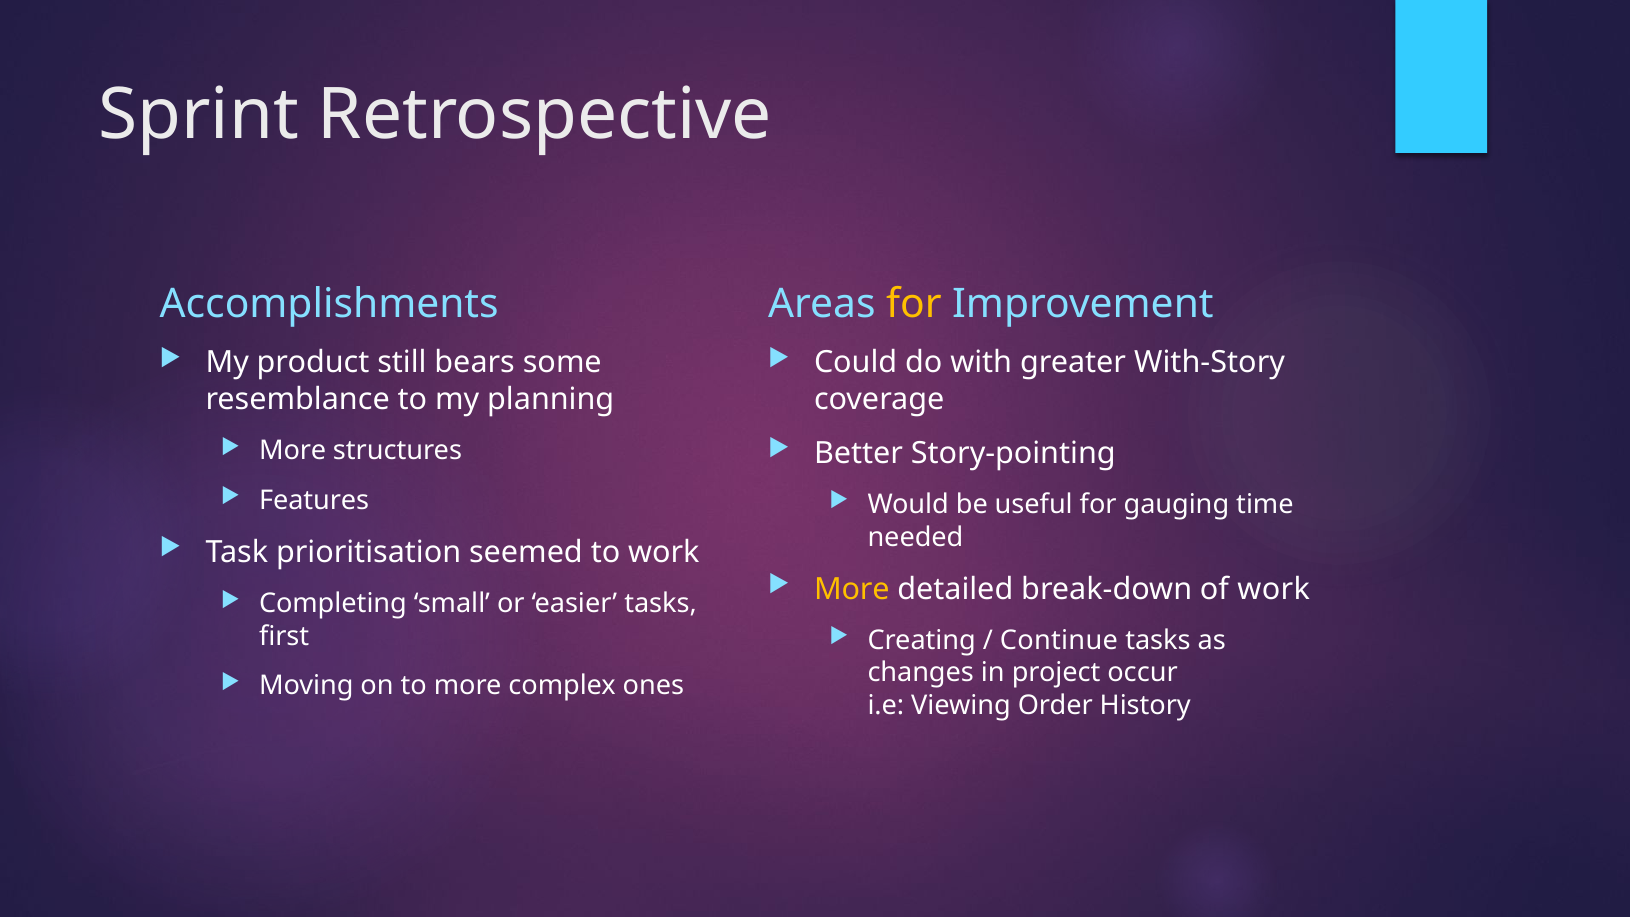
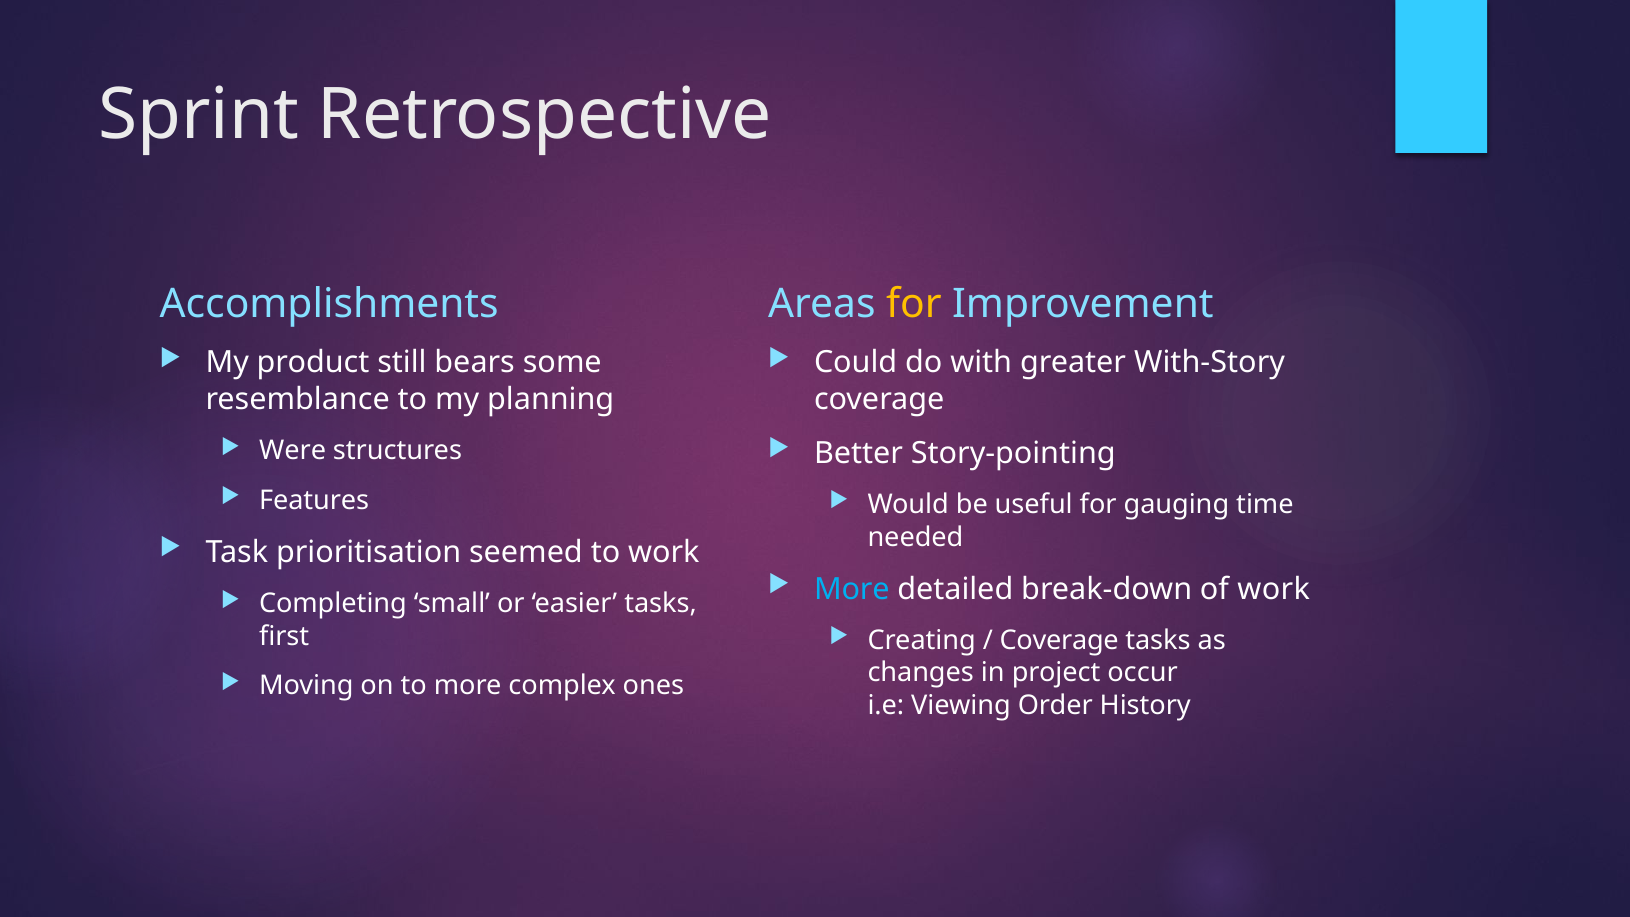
More at (293, 451): More -> Were
More at (852, 589) colour: yellow -> light blue
Continue at (1059, 640): Continue -> Coverage
